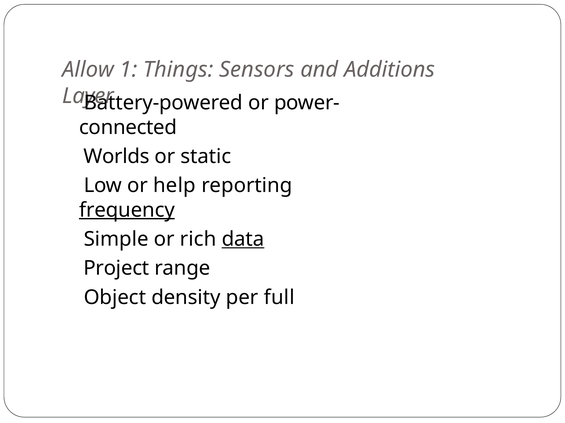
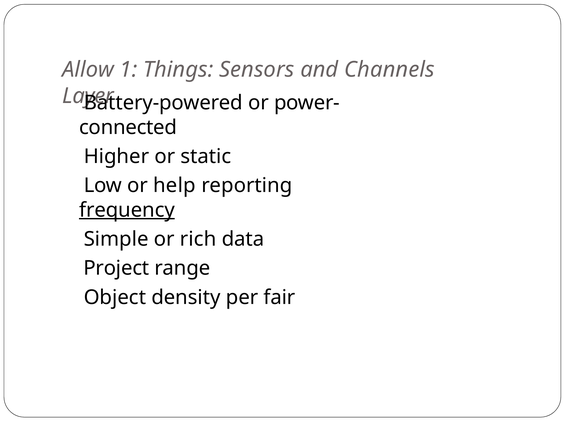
Additions: Additions -> Channels
Worlds: Worlds -> Higher
data underline: present -> none
full: full -> fair
